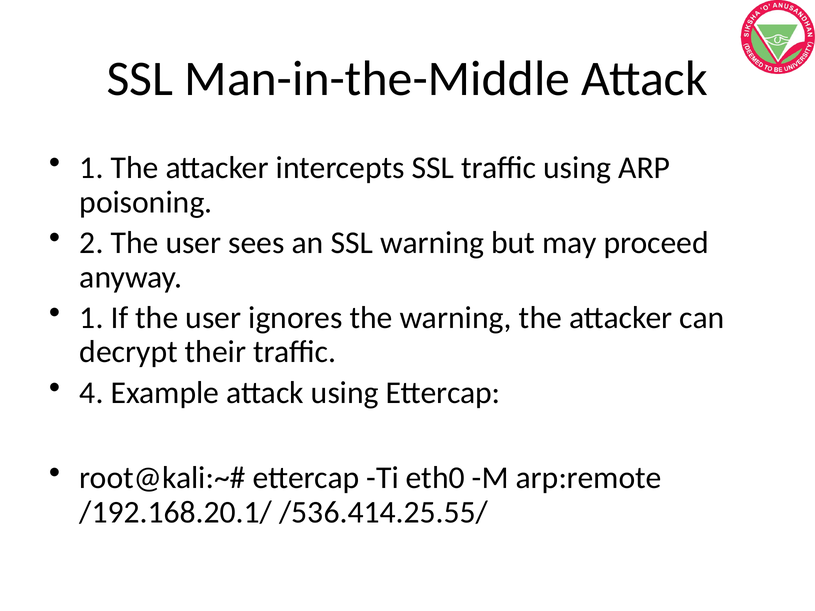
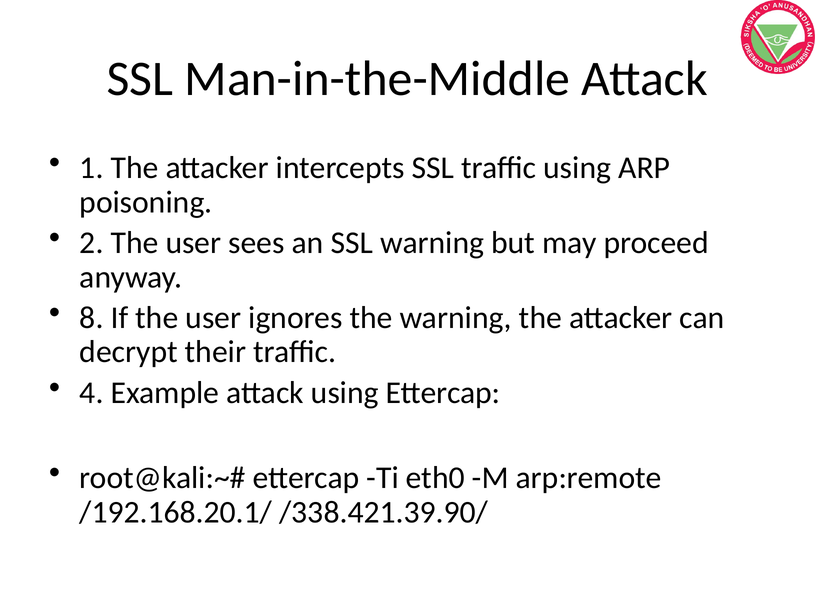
1 at (91, 318): 1 -> 8
/536.414.25.55/: /536.414.25.55/ -> /338.421.39.90/
